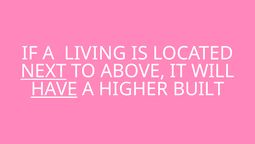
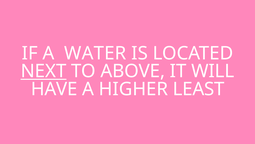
LIVING: LIVING -> WATER
HAVE underline: present -> none
BUILT: BUILT -> LEAST
